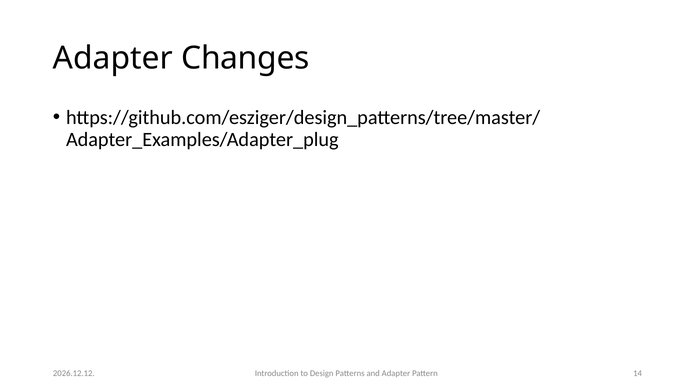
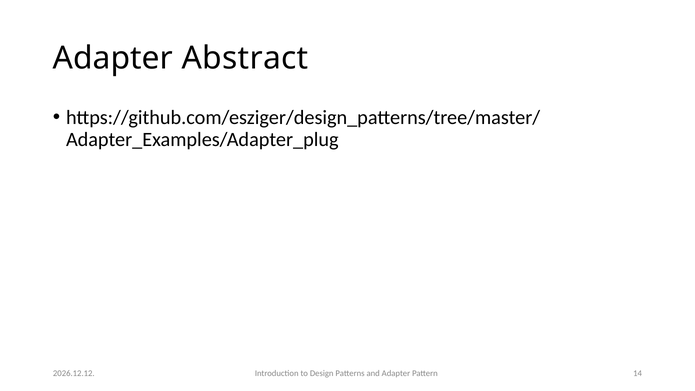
Changes: Changes -> Abstract
